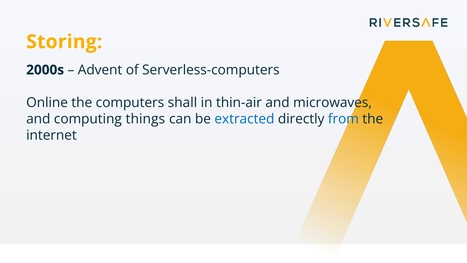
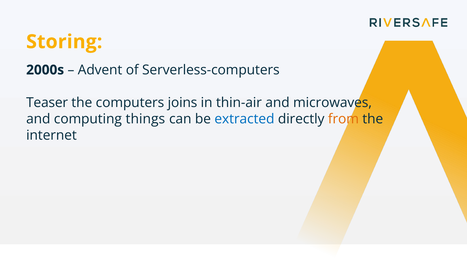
Online: Online -> Teaser
shall: shall -> joins
from colour: blue -> orange
